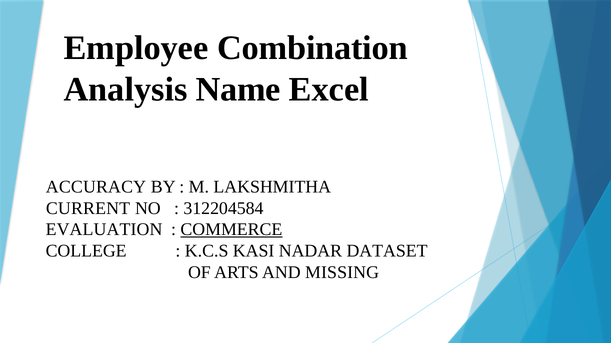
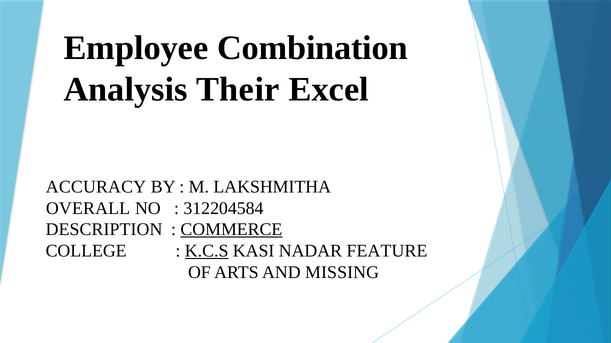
Name: Name -> Their
CURRENT: CURRENT -> OVERALL
EVALUATION: EVALUATION -> DESCRIPTION
K.C.S underline: none -> present
DATASET: DATASET -> FEATURE
